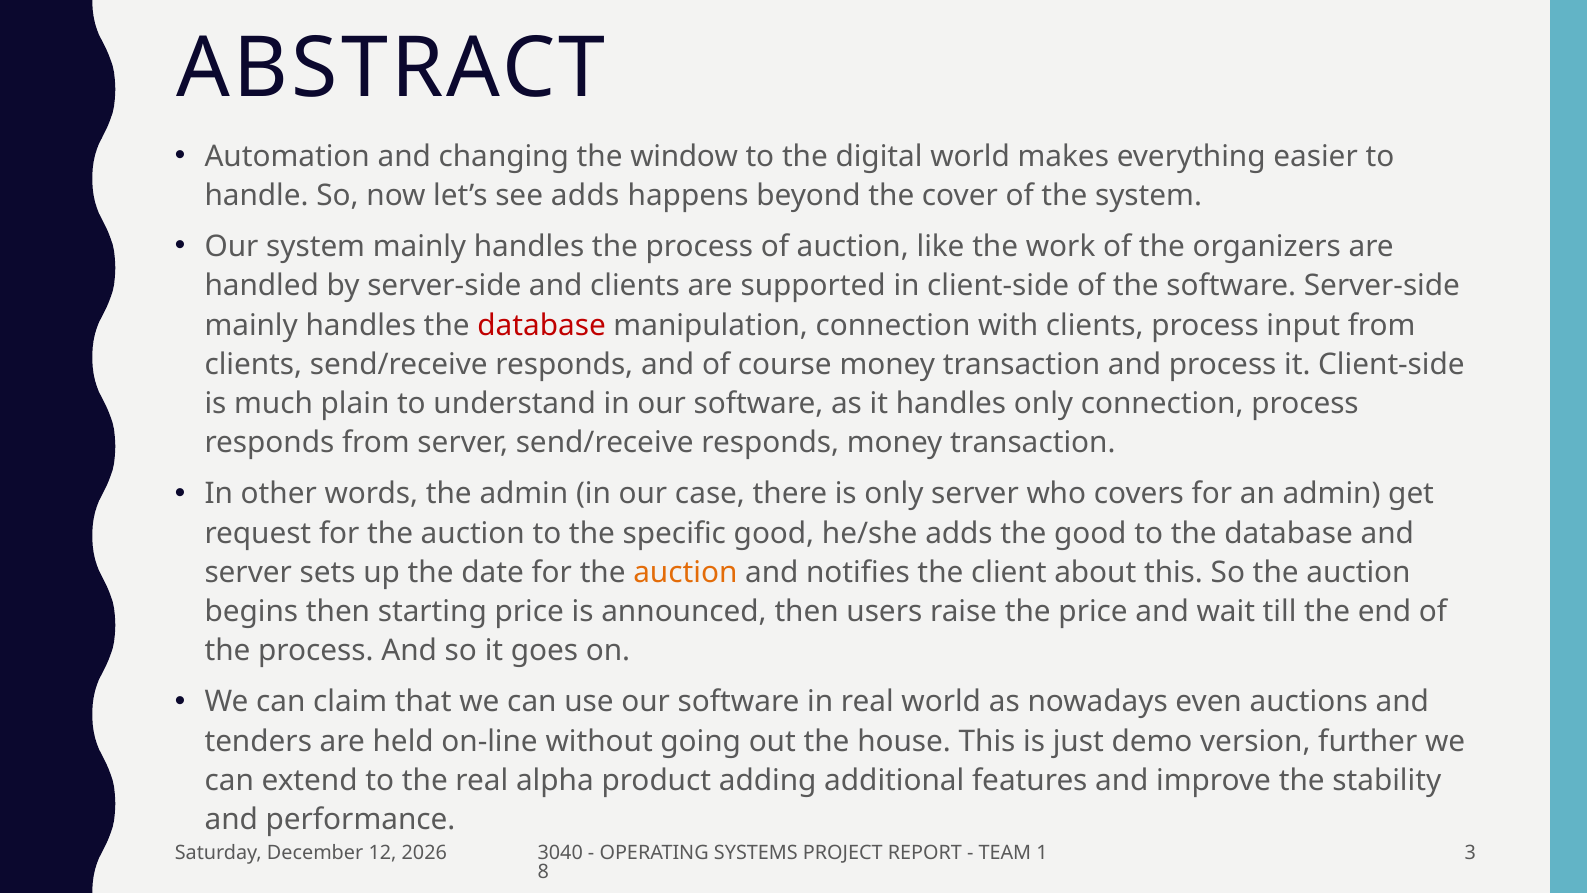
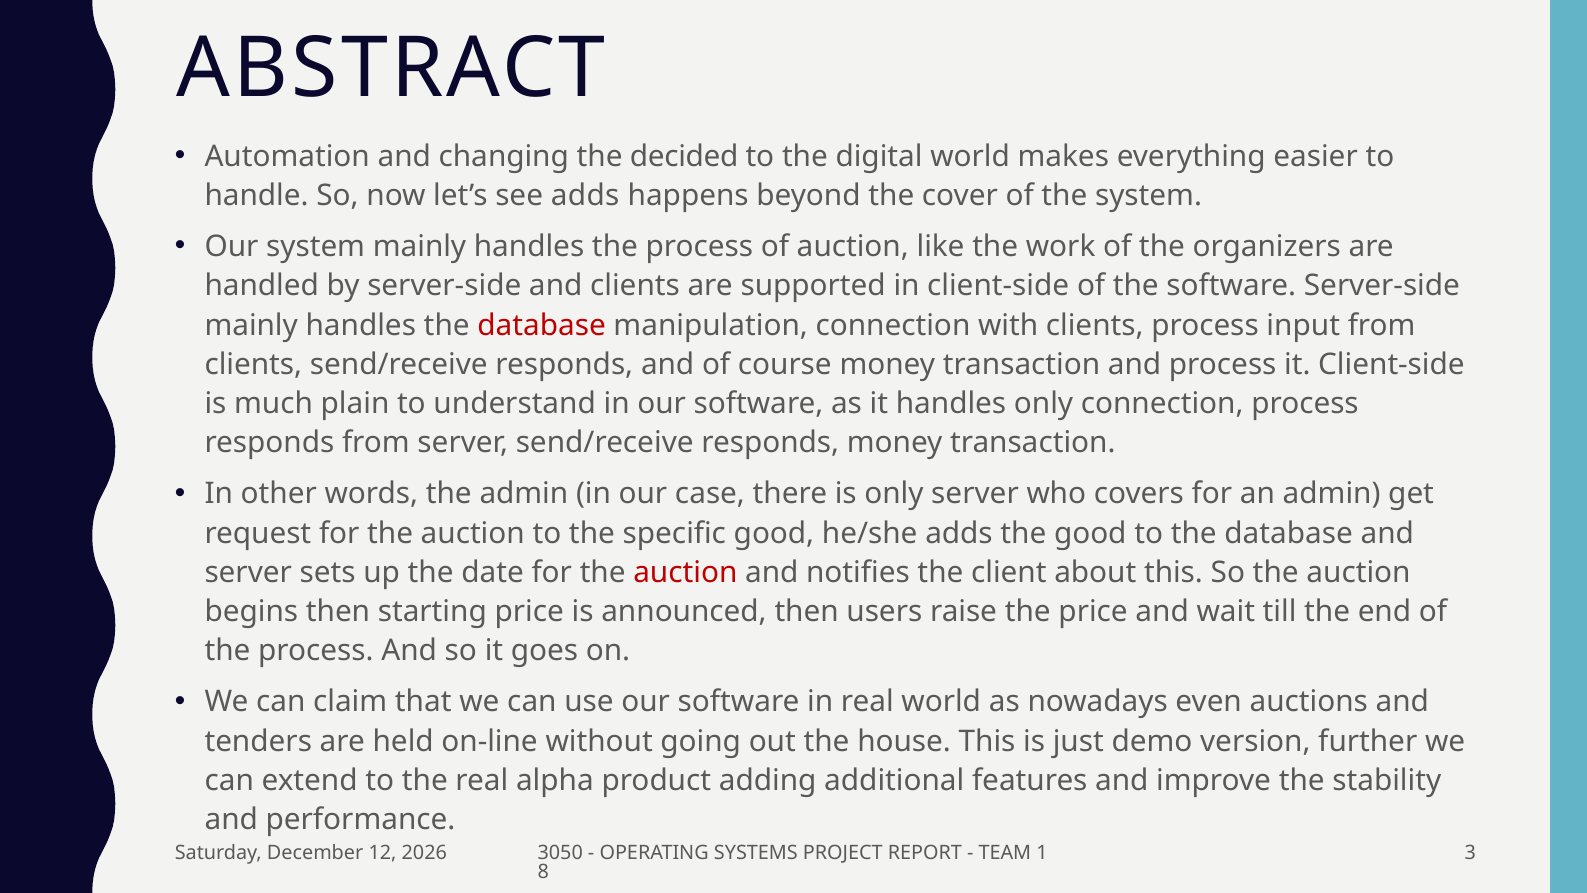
window: window -> decided
auction at (685, 572) colour: orange -> red
3040: 3040 -> 3050
